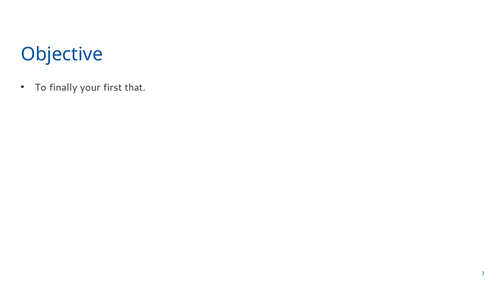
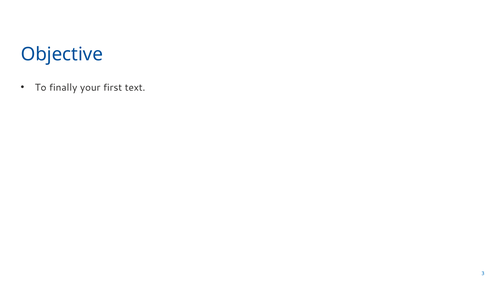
that: that -> text
